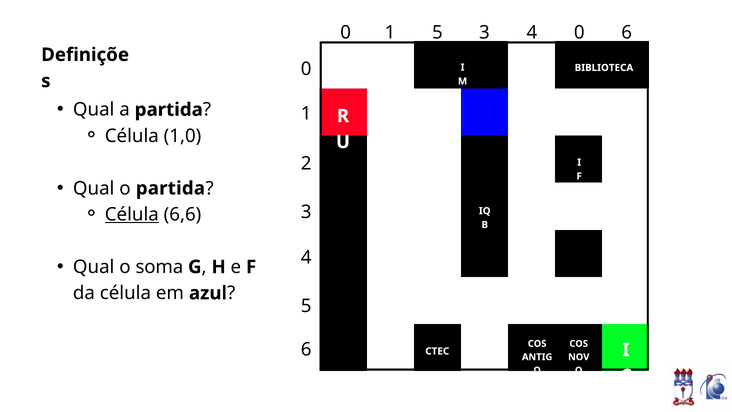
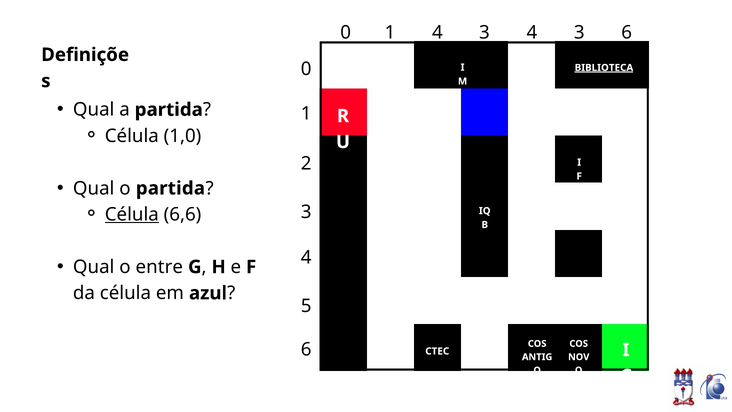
1 5: 5 -> 4
3 4 0: 0 -> 3
BIBLIOTECA underline: none -> present
soma: soma -> entre
